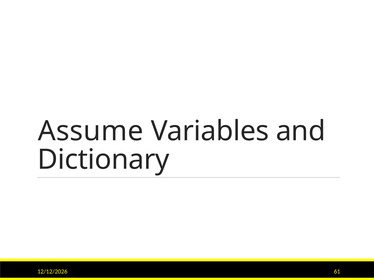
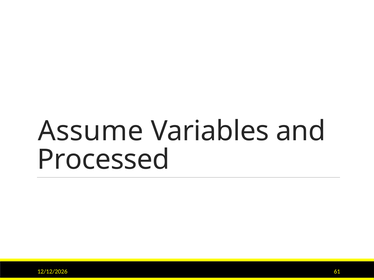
Dictionary: Dictionary -> Processed
